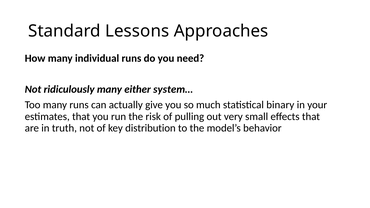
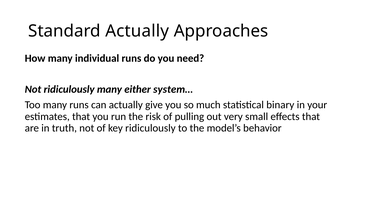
Standard Lessons: Lessons -> Actually
key distribution: distribution -> ridiculously
